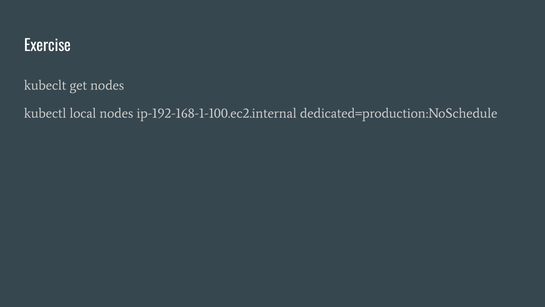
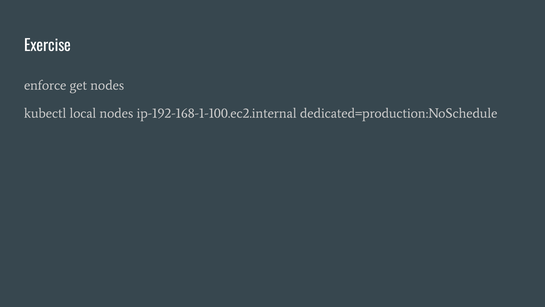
kubeclt: kubeclt -> enforce
